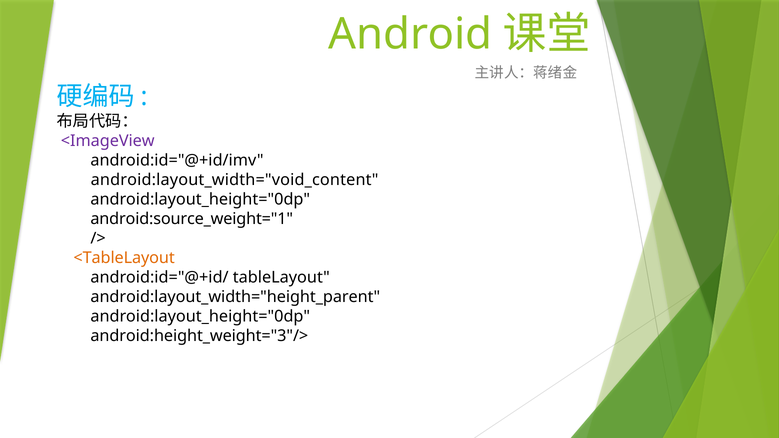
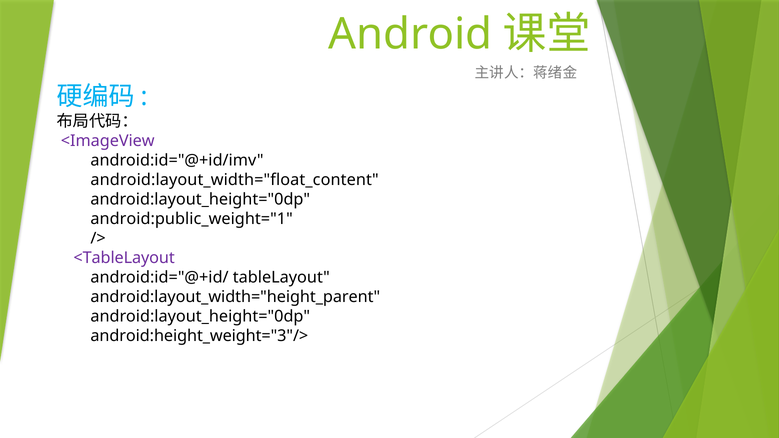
android:layout_width="void_content: android:layout_width="void_content -> android:layout_width="float_content
android:source_weight="1: android:source_weight="1 -> android:public_weight="1
<TableLayout colour: orange -> purple
